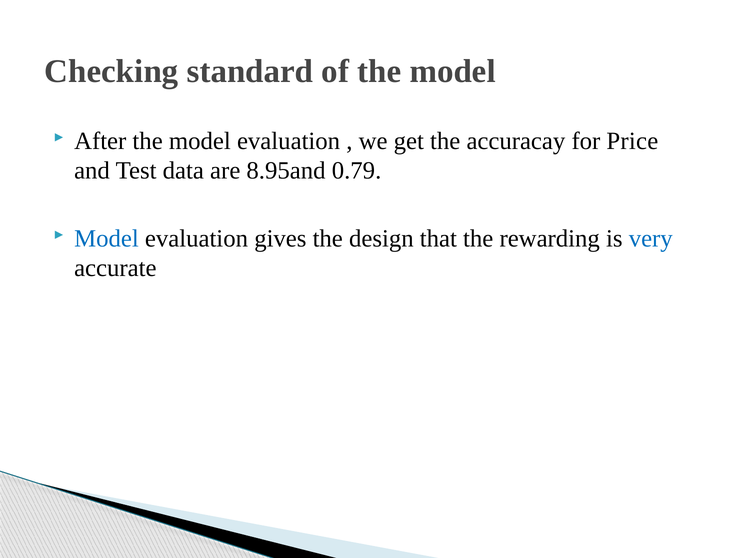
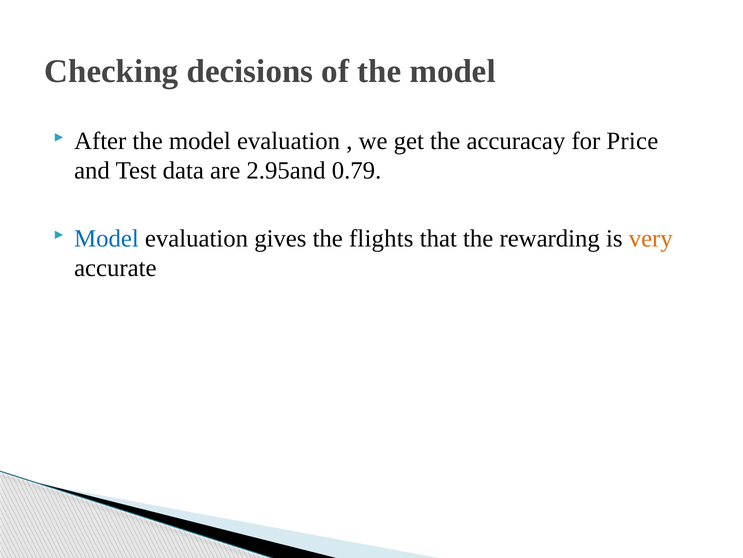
standard: standard -> decisions
8.95and: 8.95and -> 2.95and
design: design -> flights
very colour: blue -> orange
